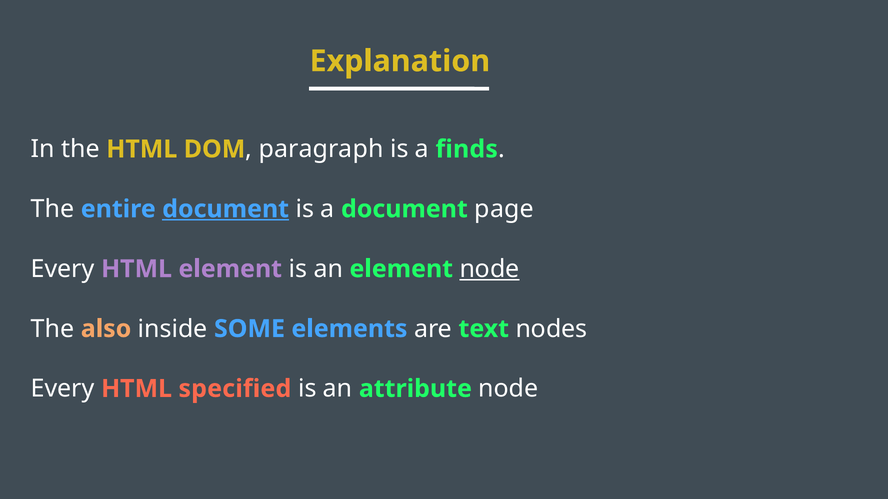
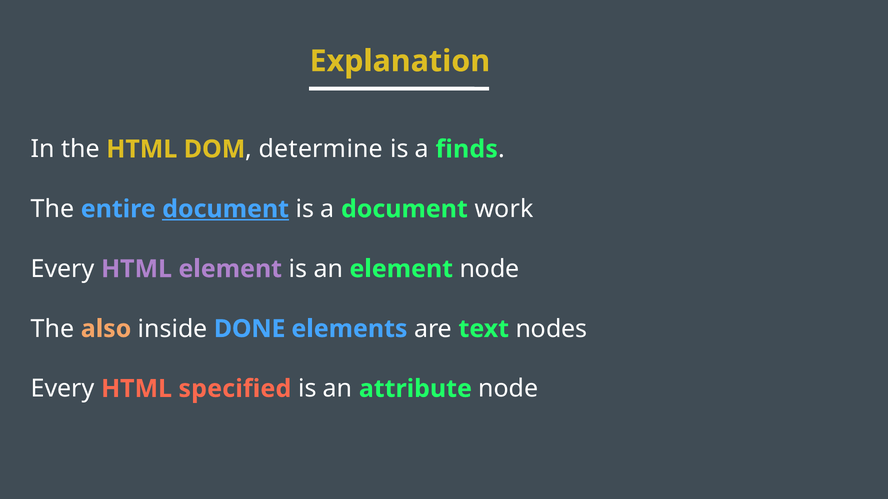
paragraph: paragraph -> determine
page: page -> work
node at (490, 269) underline: present -> none
SOME: SOME -> DONE
